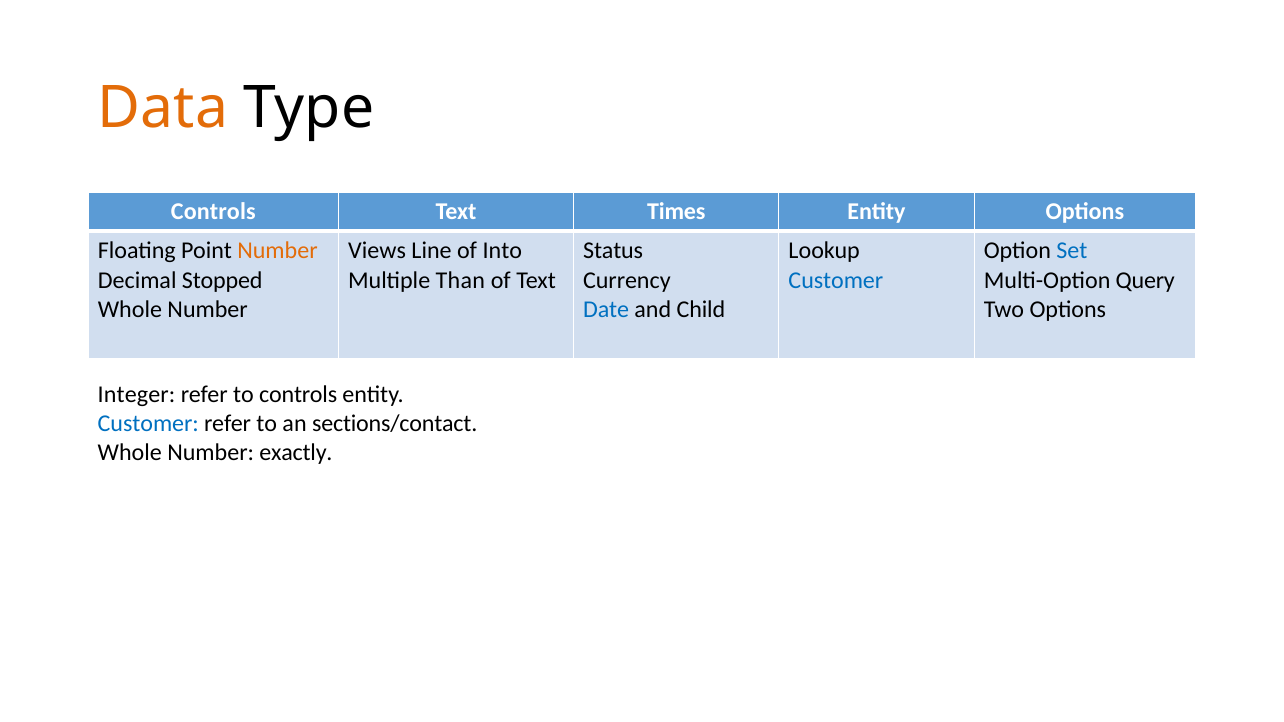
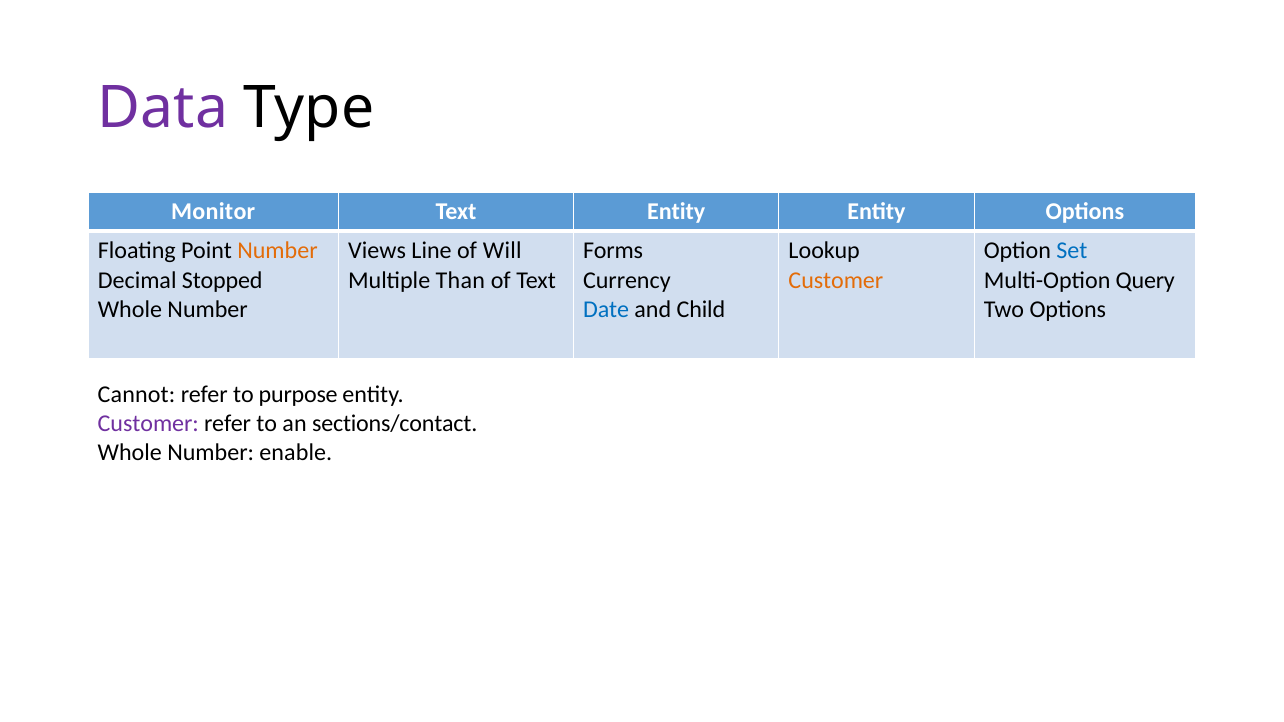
Data colour: orange -> purple
Controls at (213, 212): Controls -> Monitor
Text Times: Times -> Entity
Into: Into -> Will
Status: Status -> Forms
Customer at (836, 280) colour: blue -> orange
Integer: Integer -> Cannot
to controls: controls -> purpose
Customer at (148, 424) colour: blue -> purple
exactly: exactly -> enable
